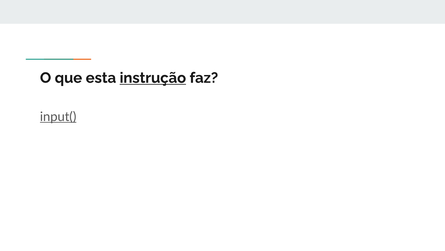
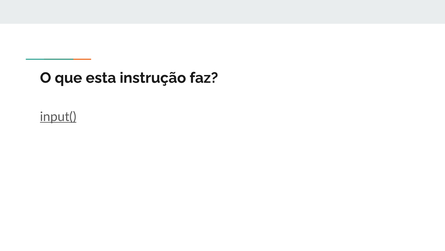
instrução underline: present -> none
